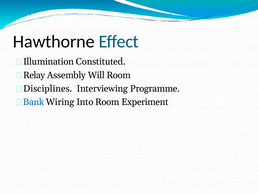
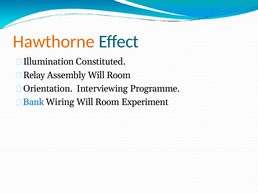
Hawthorne colour: black -> orange
Disciplines: Disciplines -> Orientation
Wiring Into: Into -> Will
